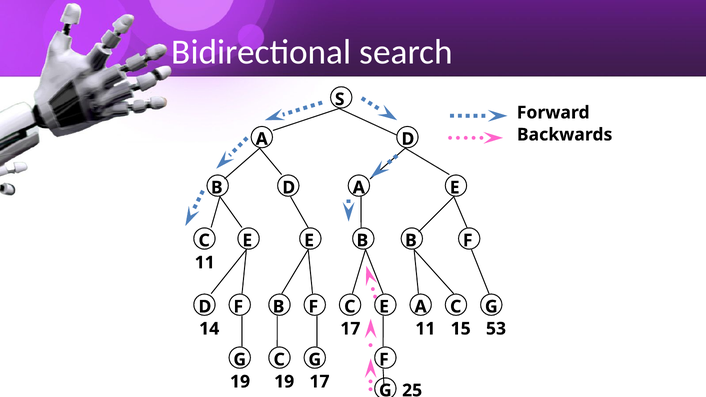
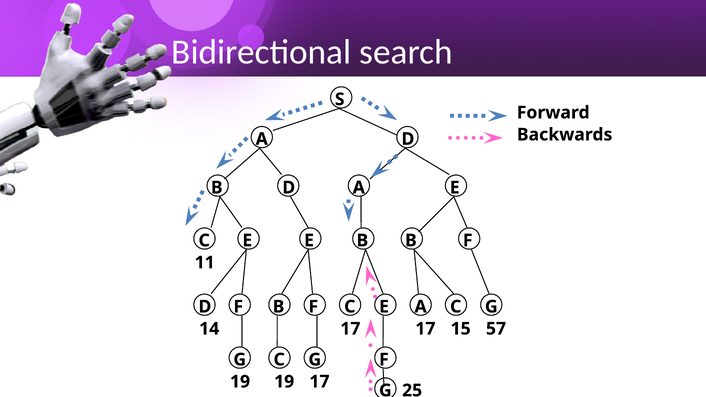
11 at (425, 329): 11 -> 17
53: 53 -> 57
